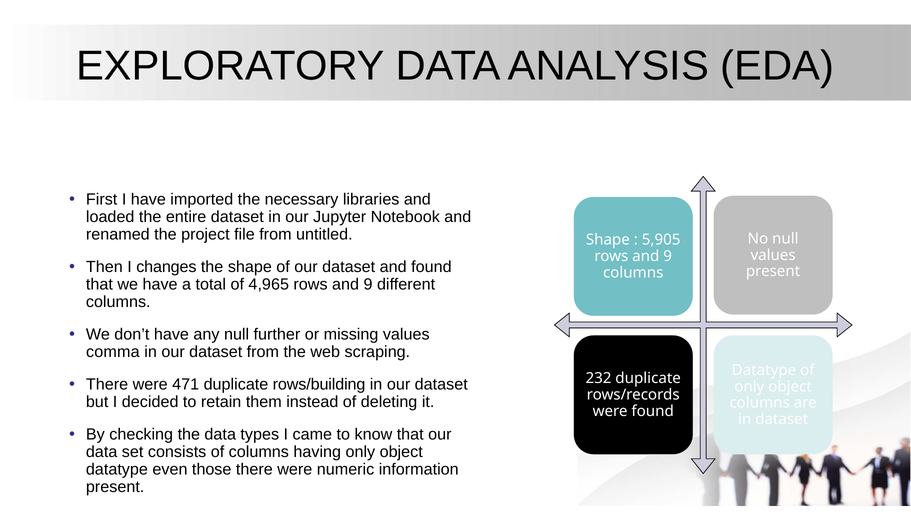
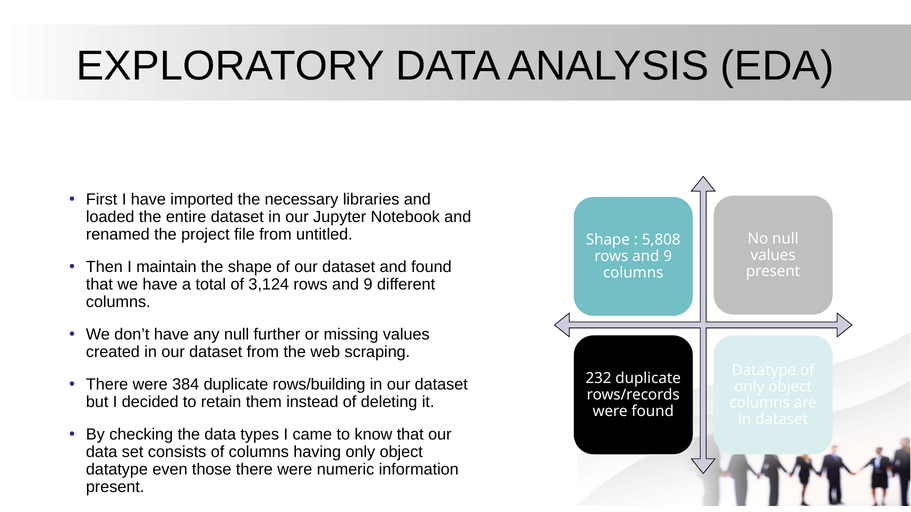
5,905: 5,905 -> 5,808
changes: changes -> maintain
4,965: 4,965 -> 3,124
comma: comma -> created
471: 471 -> 384
